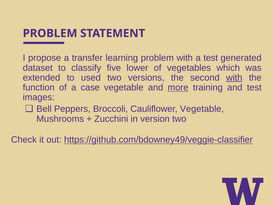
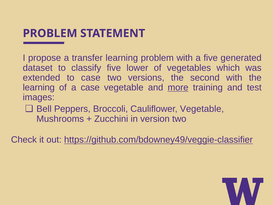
a test: test -> five
to used: used -> case
with at (234, 78) underline: present -> none
function at (39, 87): function -> learning
